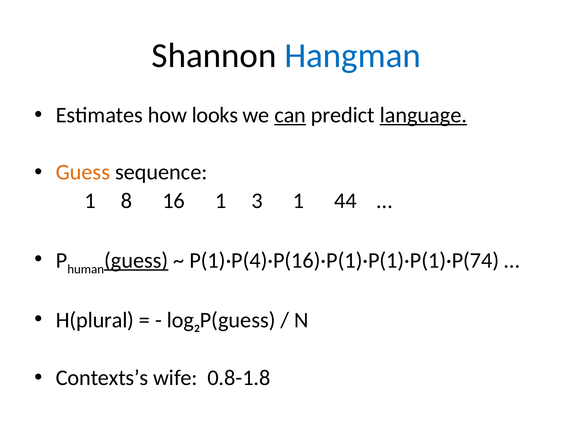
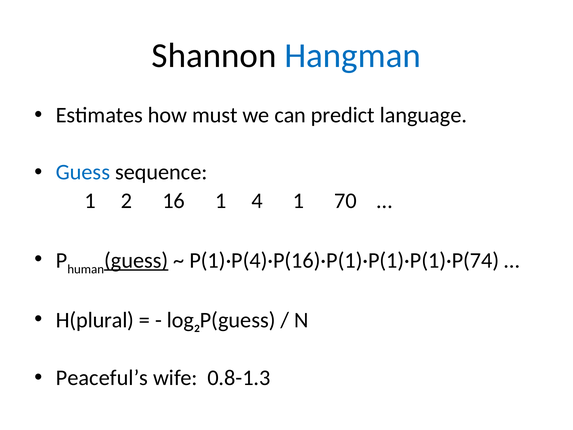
looks: looks -> must
can underline: present -> none
language underline: present -> none
Guess at (83, 172) colour: orange -> blue
1 8: 8 -> 2
3: 3 -> 4
44: 44 -> 70
Contexts’s: Contexts’s -> Peaceful’s
0.8-1.8: 0.8-1.8 -> 0.8-1.3
